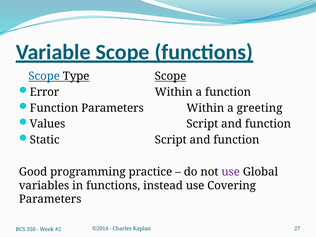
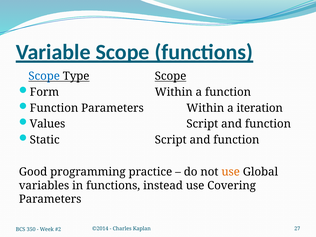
Error: Error -> Form
greeting: greeting -> iteration
use at (231, 172) colour: purple -> orange
